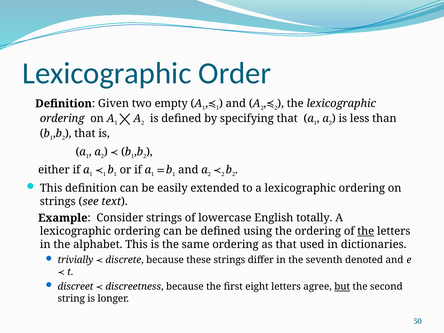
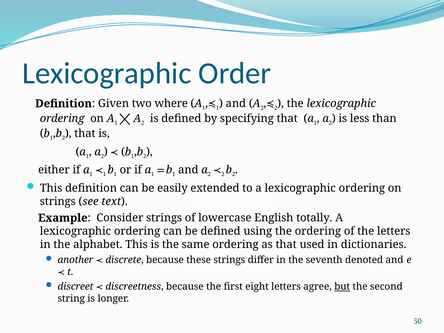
empty: empty -> where
the at (366, 231) underline: present -> none
trivially: trivially -> another
